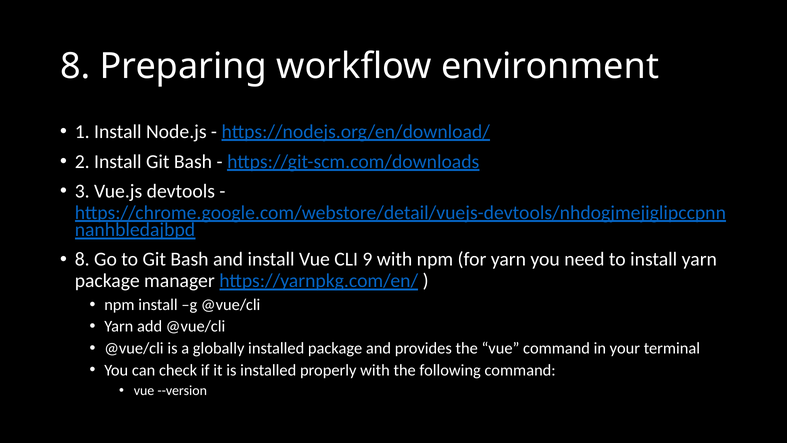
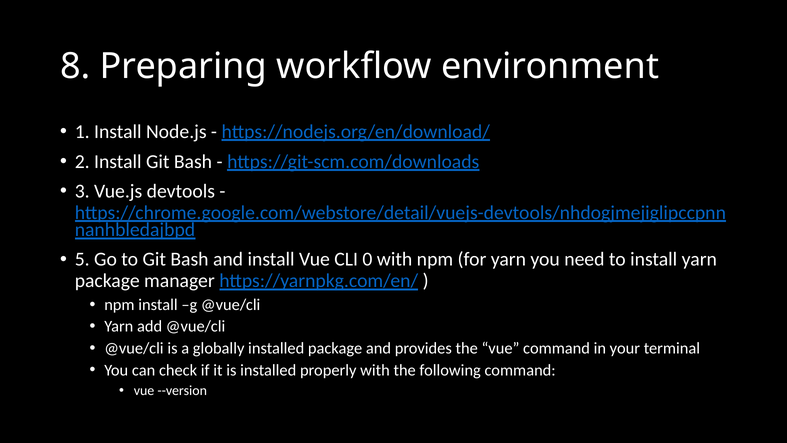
8 at (82, 259): 8 -> 5
9: 9 -> 0
